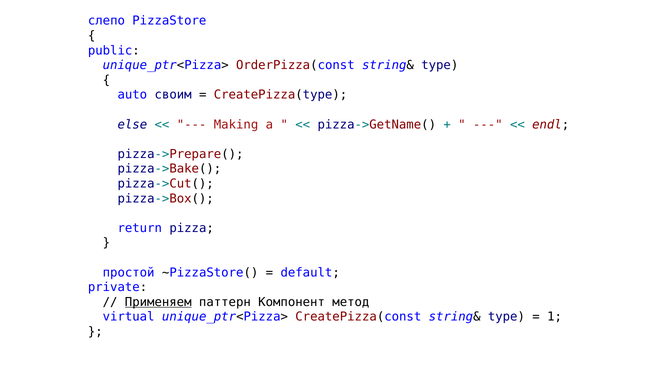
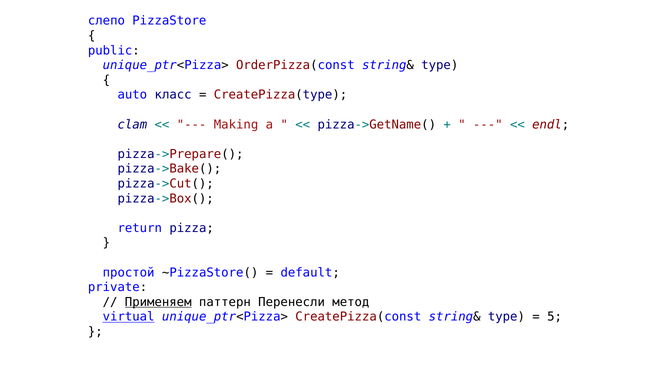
своим: своим -> класс
else: else -> clam
Компонент: Компонент -> Перенесли
virtual underline: none -> present
1: 1 -> 5
